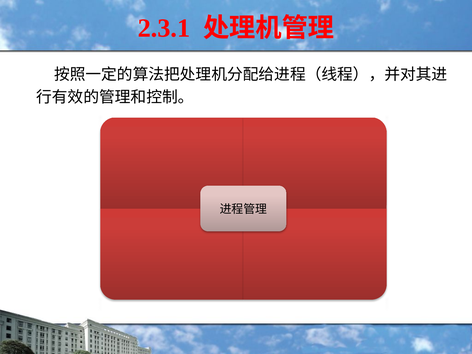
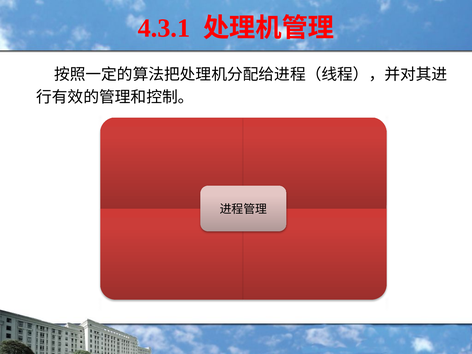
2.3.1: 2.3.1 -> 4.3.1
